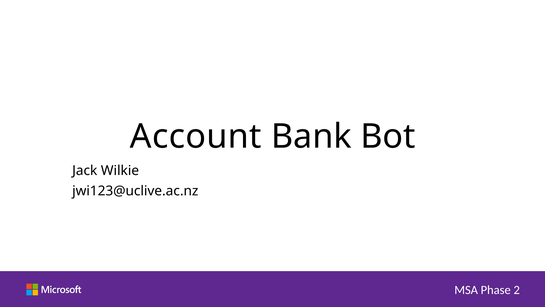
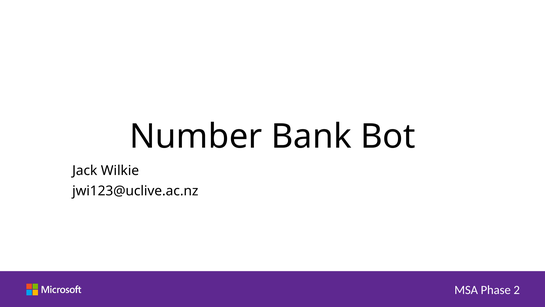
Account: Account -> Number
